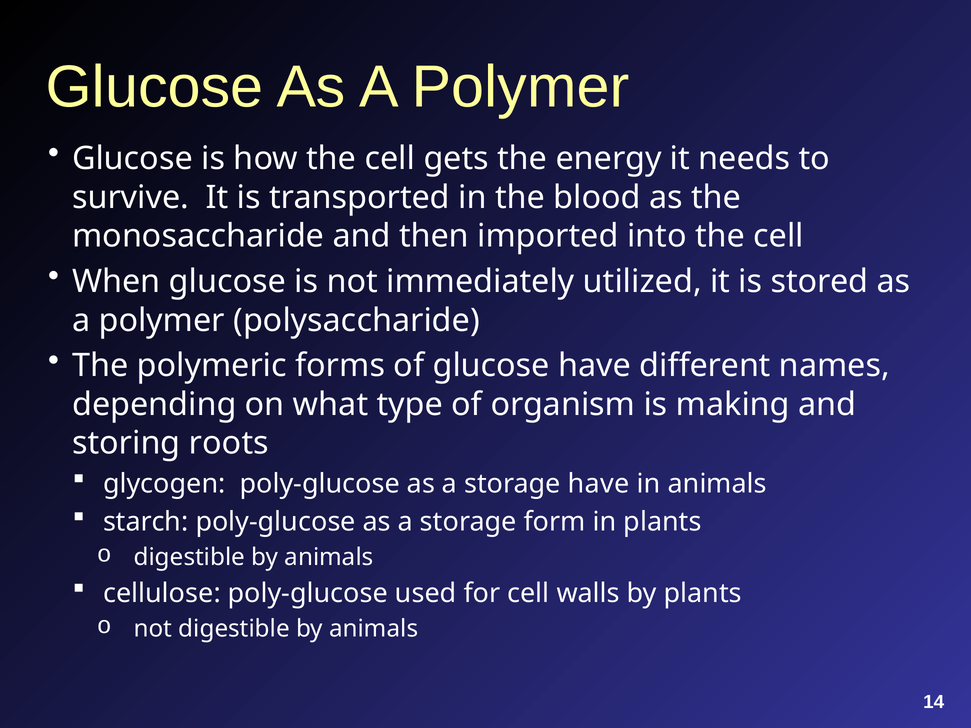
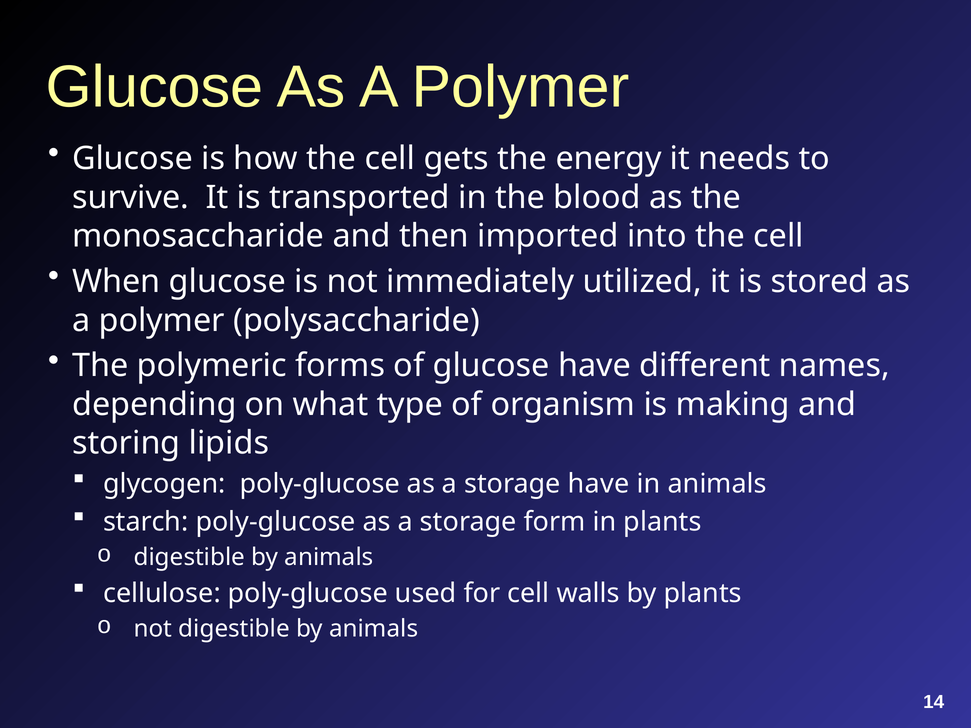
roots: roots -> lipids
